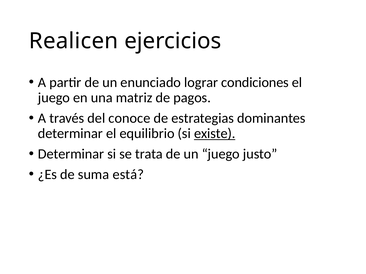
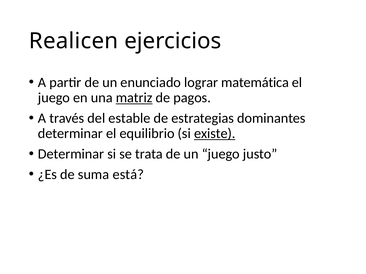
condiciones: condiciones -> matemática
matriz underline: none -> present
conoce: conoce -> estable
